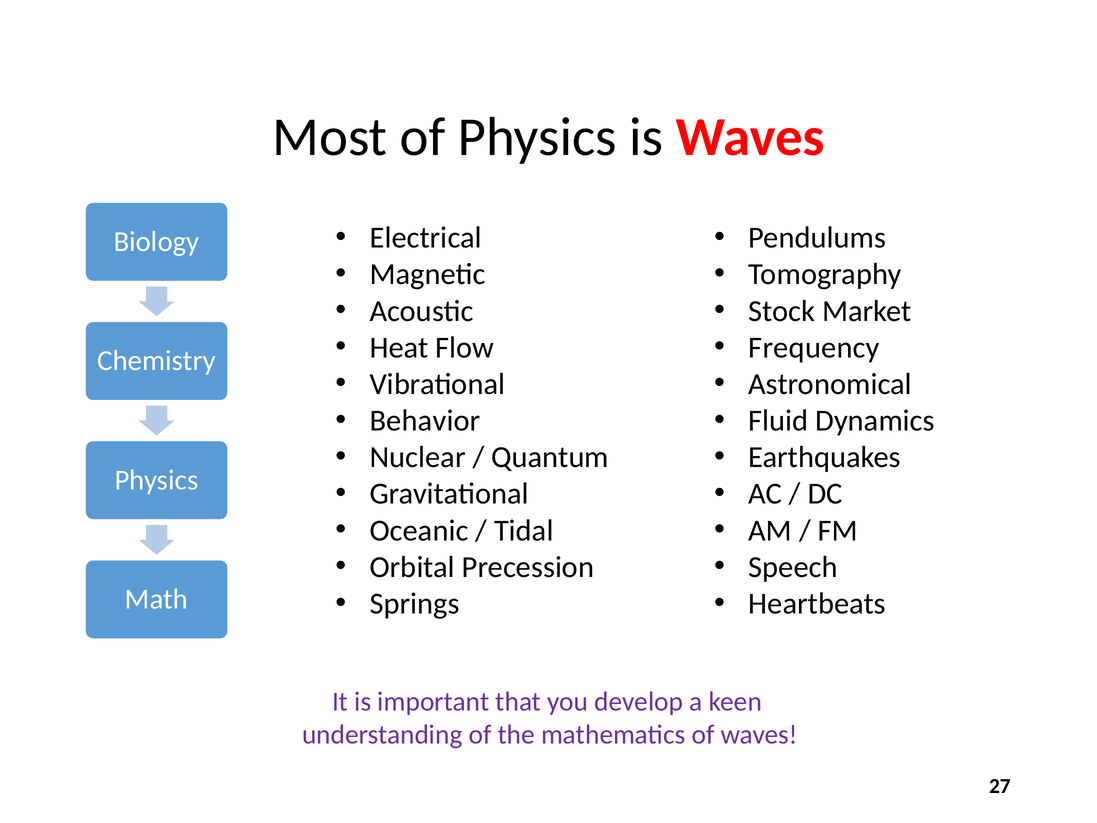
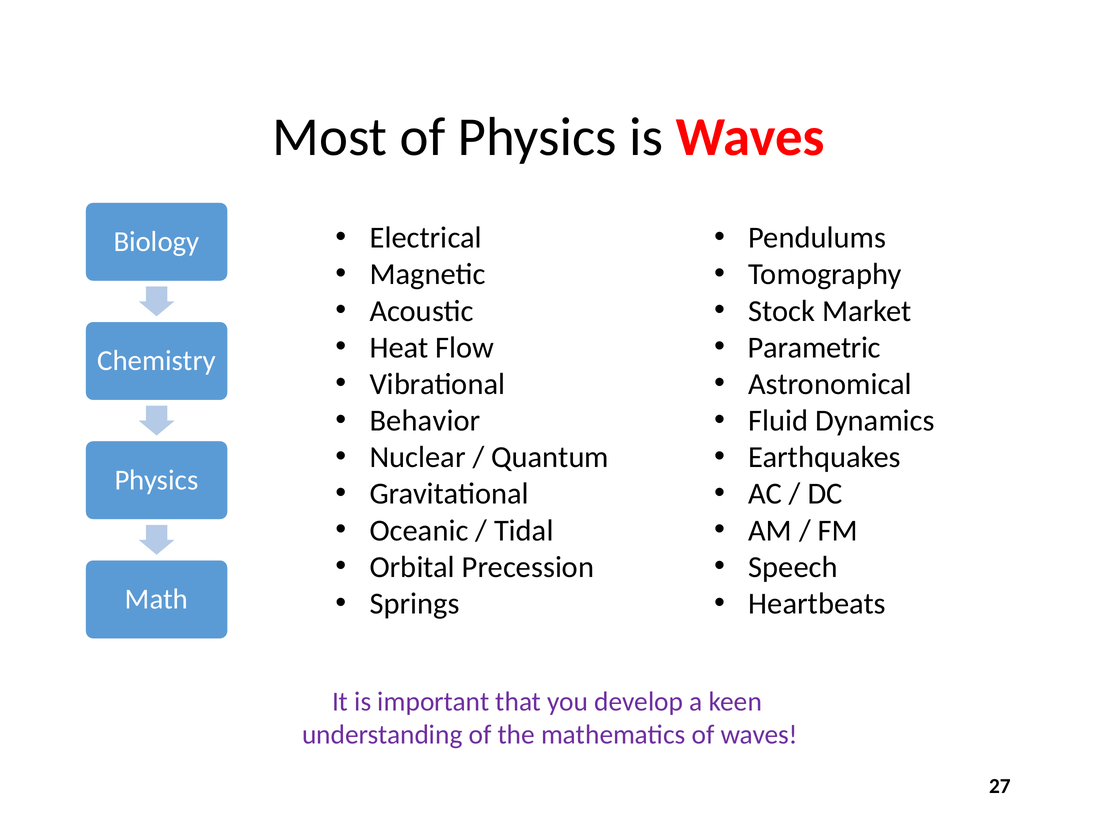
Frequency: Frequency -> Parametric
